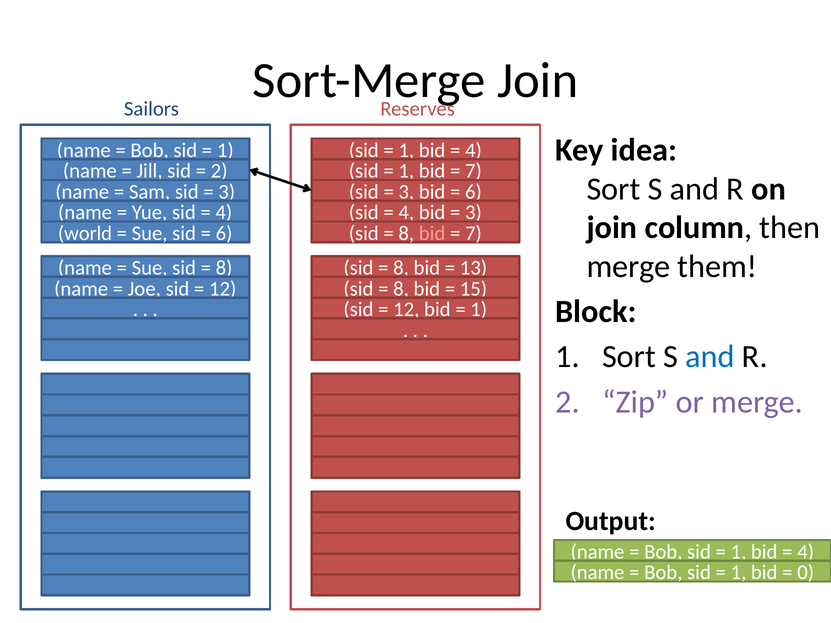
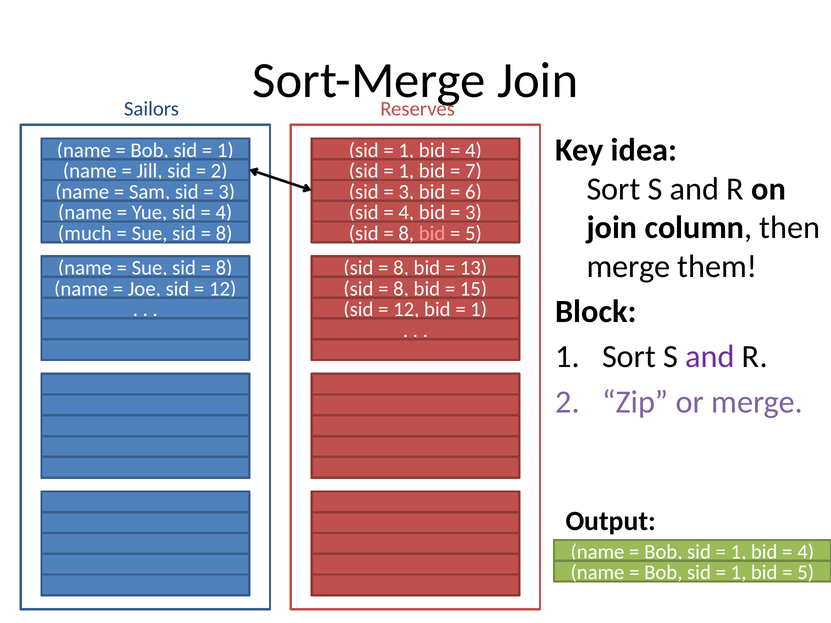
world: world -> much
6 at (224, 233): 6 -> 8
7 at (473, 233): 7 -> 5
and at (710, 357) colour: blue -> purple
0 at (806, 573): 0 -> 5
